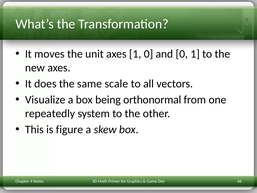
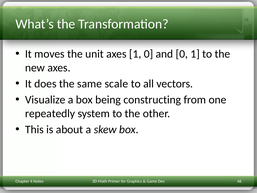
orthonormal: orthonormal -> constructing
figure: figure -> about
